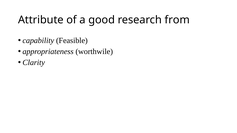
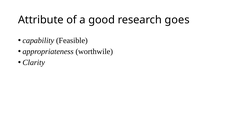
from: from -> goes
